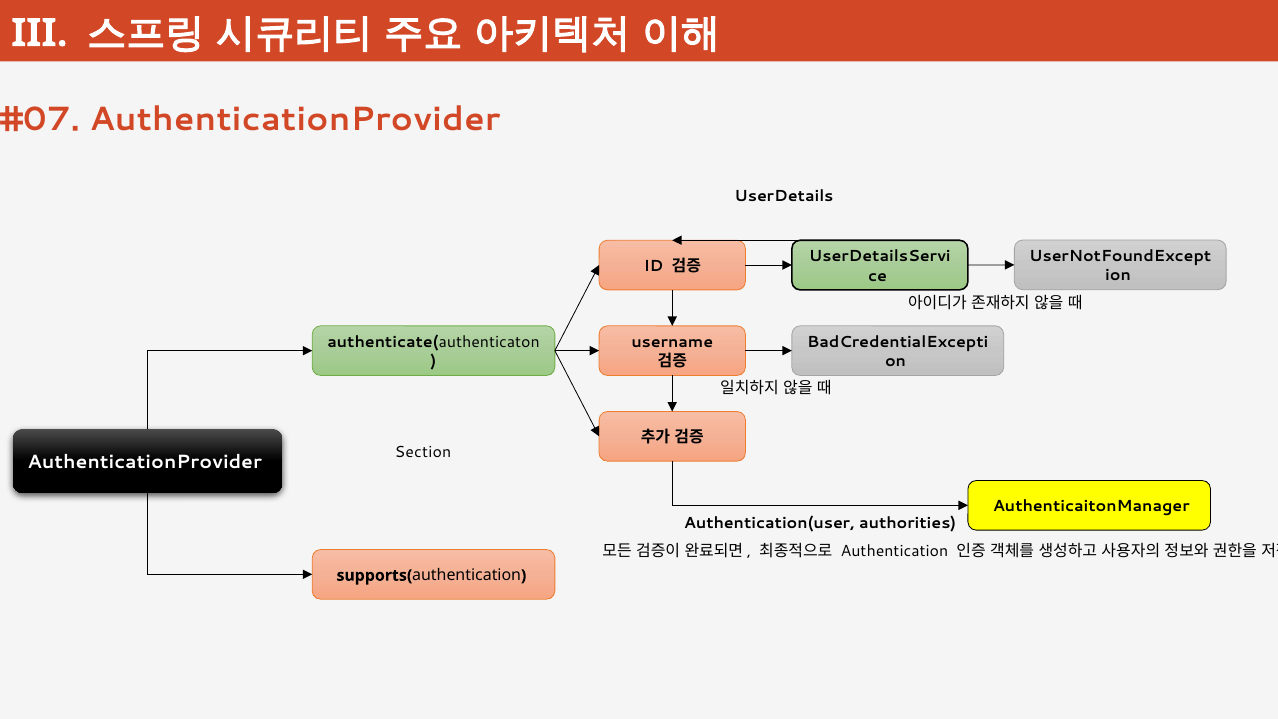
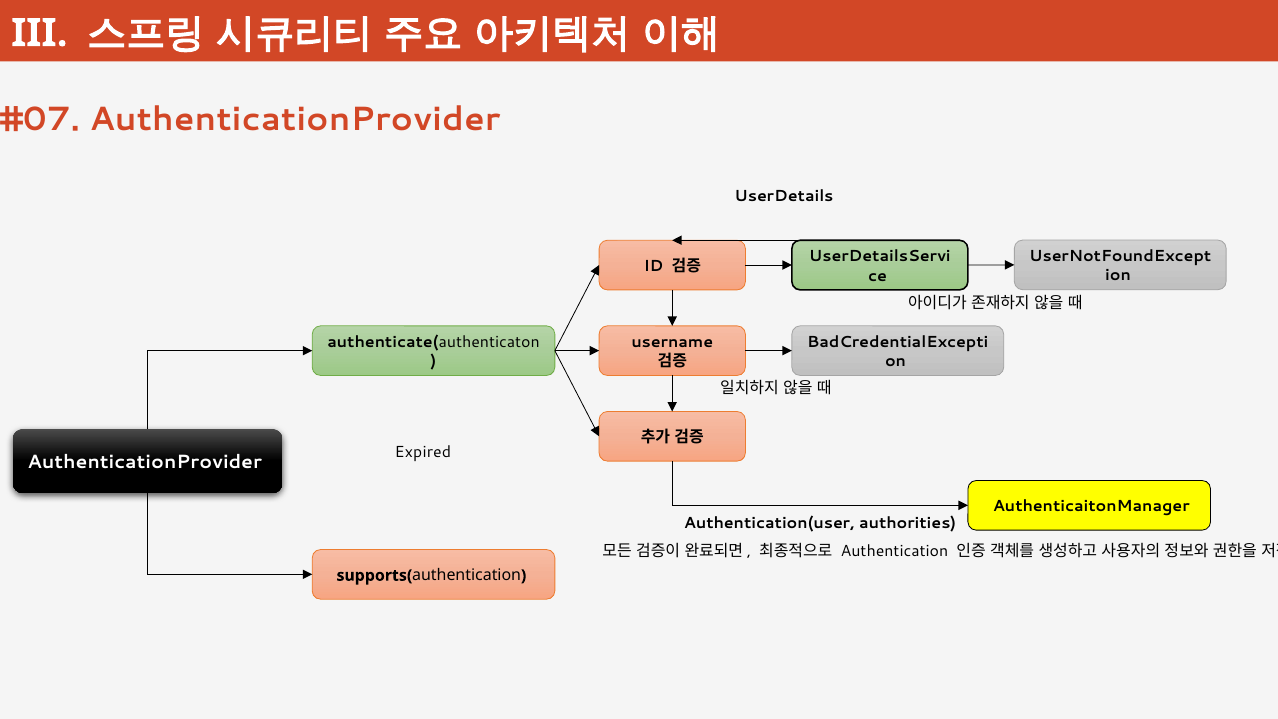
Section: Section -> Expired
